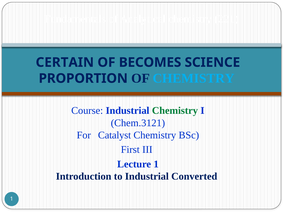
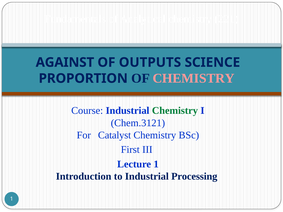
CERTAIN: CERTAIN -> AGAINST
BECOMES: BECOMES -> OUTPUTS
CHEMISTRY at (194, 78) colour: light blue -> pink
Converted: Converted -> Processing
